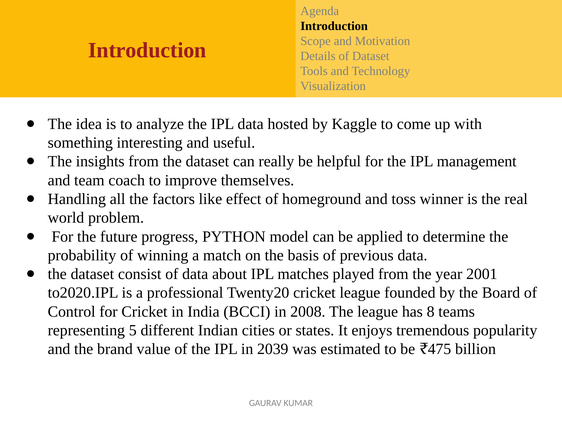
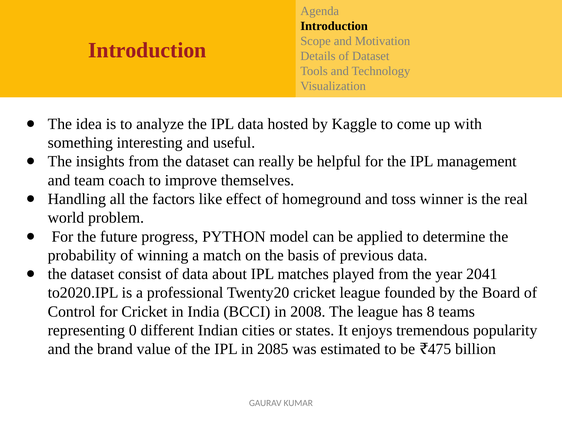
2001: 2001 -> 2041
5: 5 -> 0
2039: 2039 -> 2085
